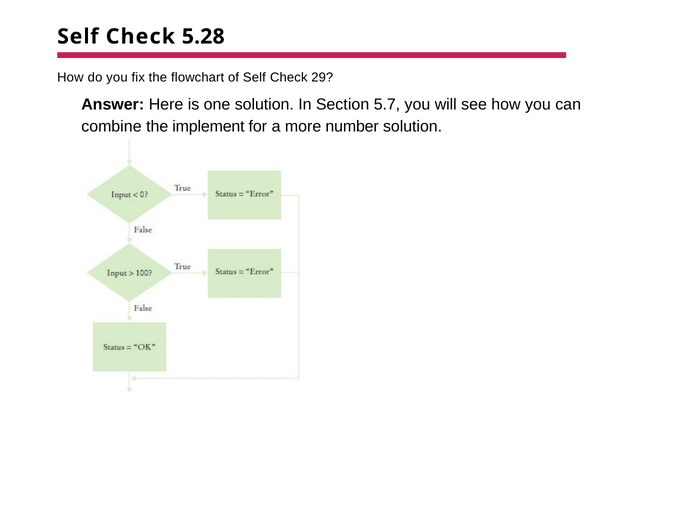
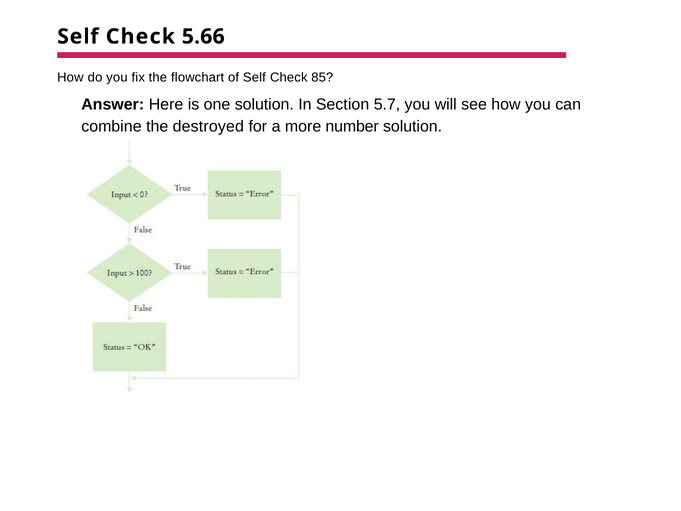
5.28: 5.28 -> 5.66
29: 29 -> 85
implement: implement -> destroyed
